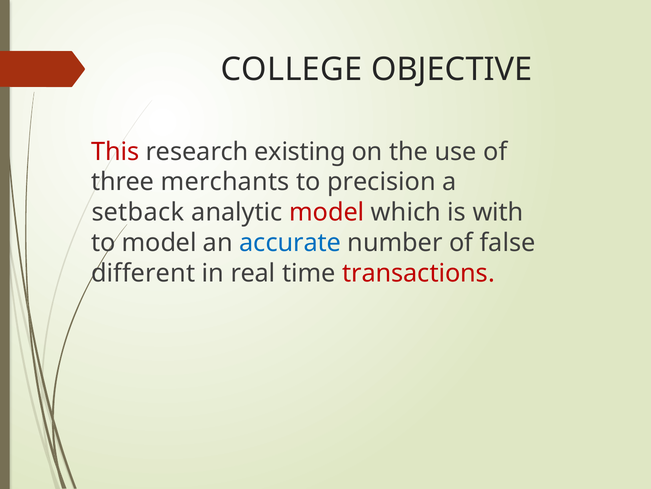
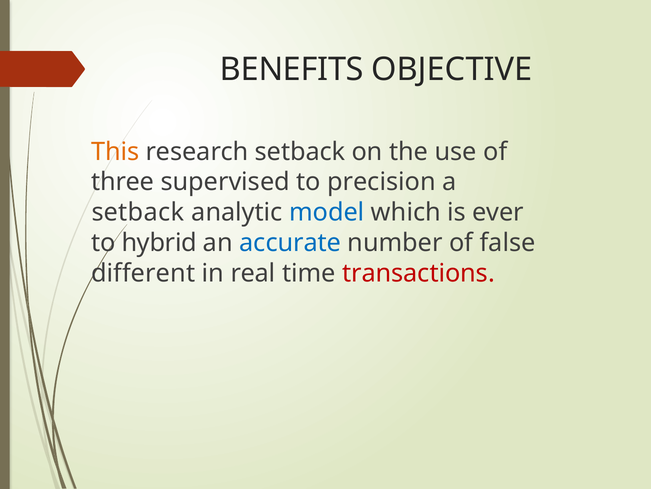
COLLEGE: COLLEGE -> BENEFITS
This colour: red -> orange
research existing: existing -> setback
merchants: merchants -> supervised
model at (327, 212) colour: red -> blue
with: with -> ever
to model: model -> hybrid
